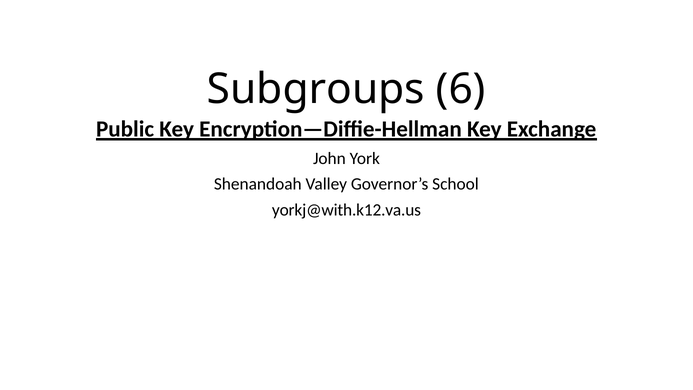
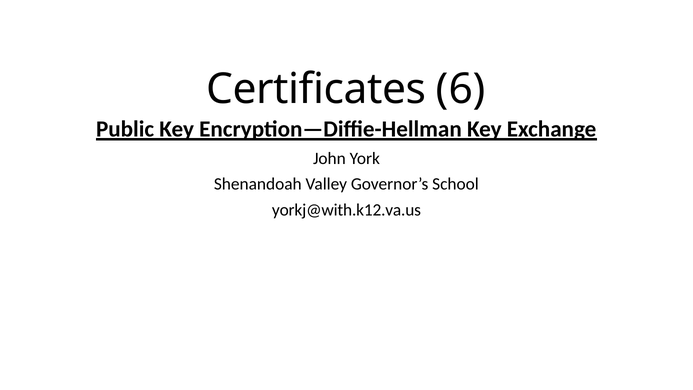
Subgroups: Subgroups -> Certificates
